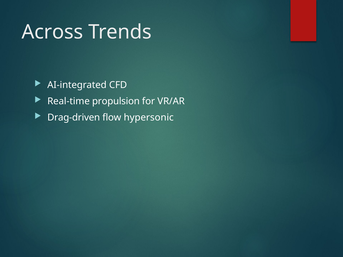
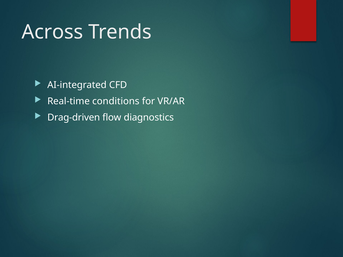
propulsion: propulsion -> conditions
hypersonic: hypersonic -> diagnostics
